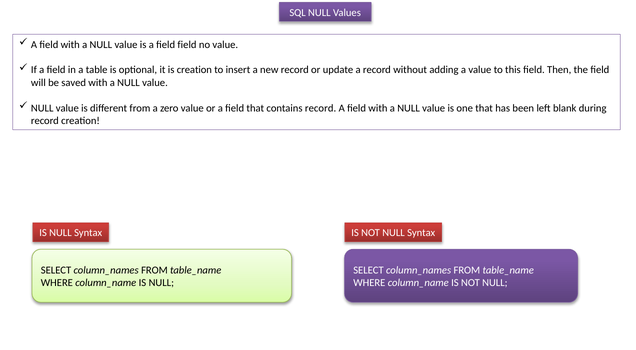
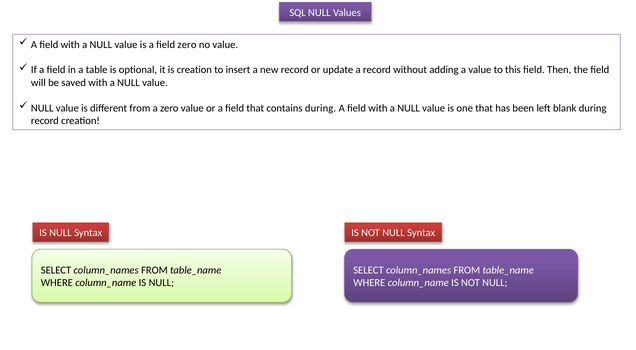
field field: field -> zero
contains record: record -> during
